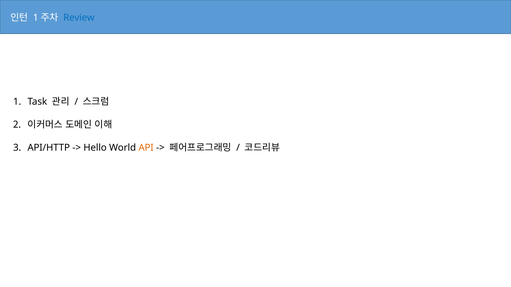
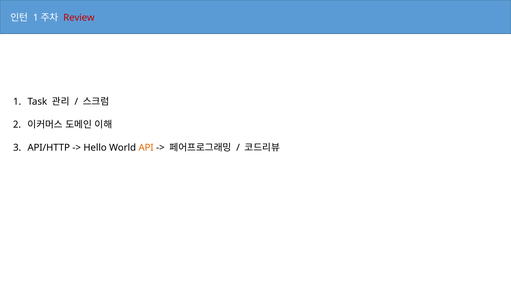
Review colour: blue -> red
